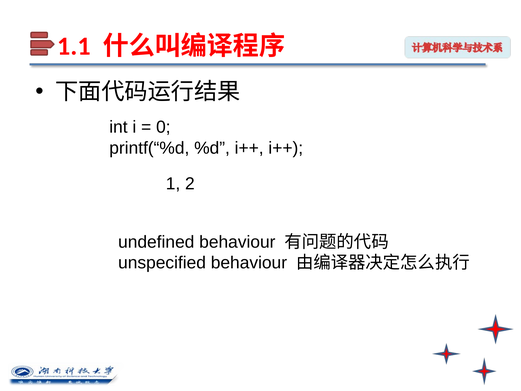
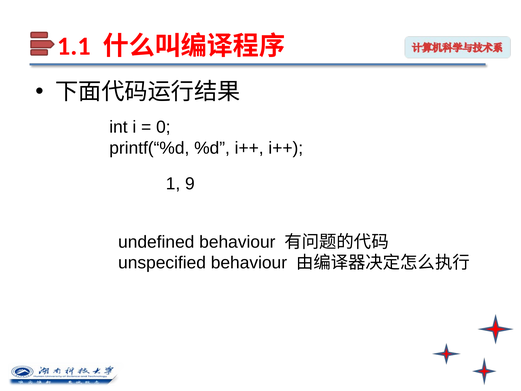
2: 2 -> 9
